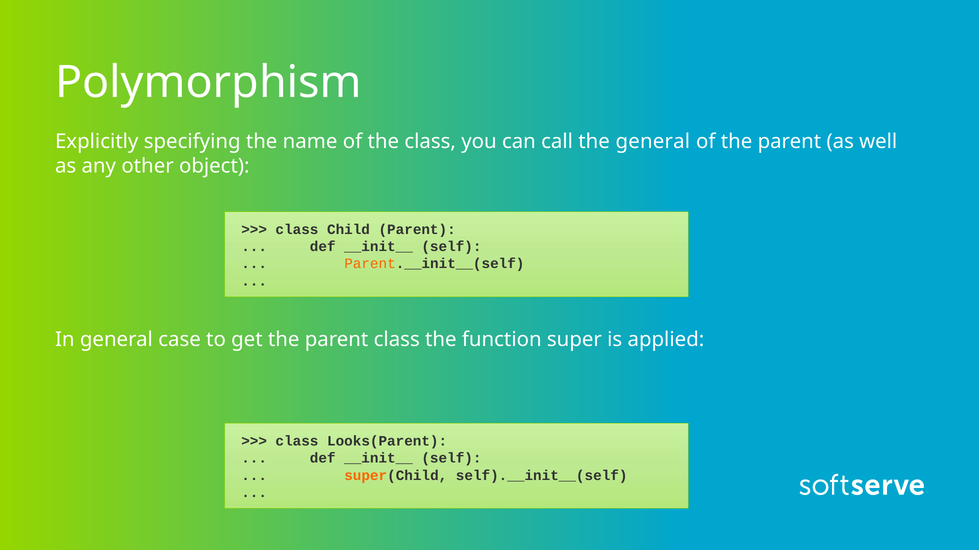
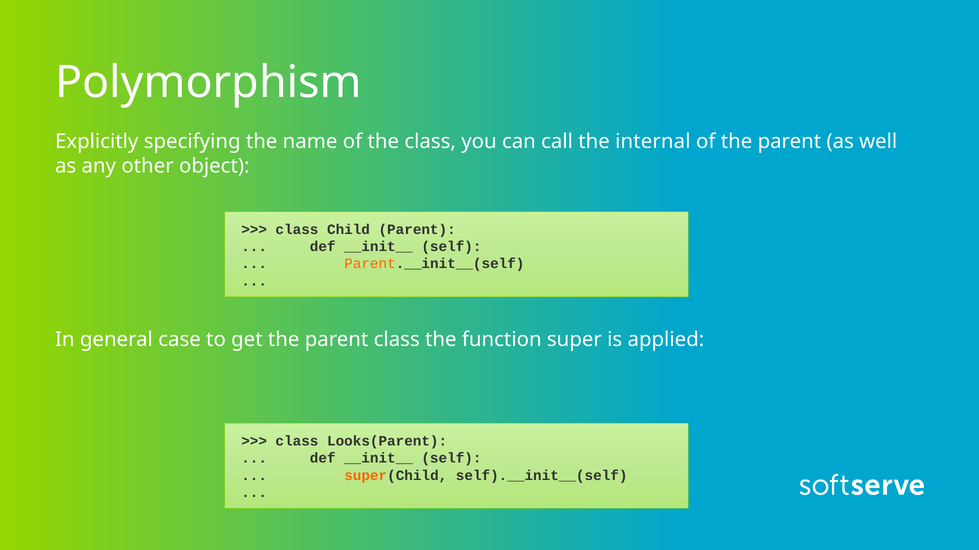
the general: general -> internal
